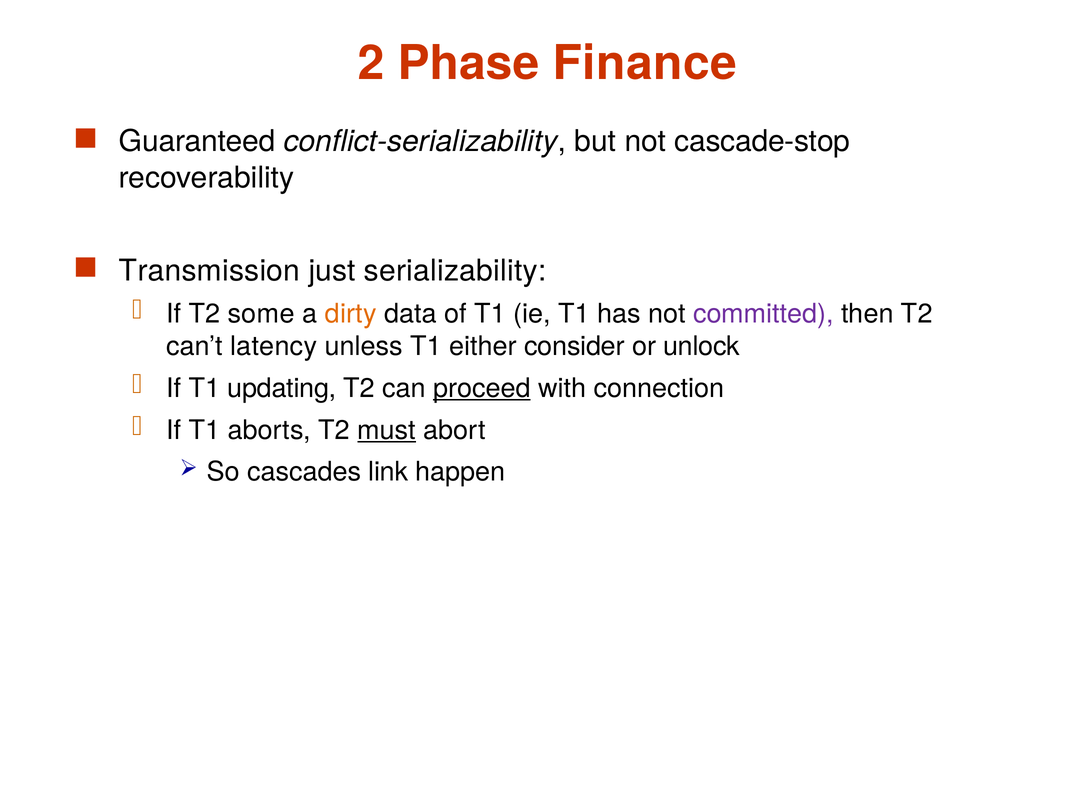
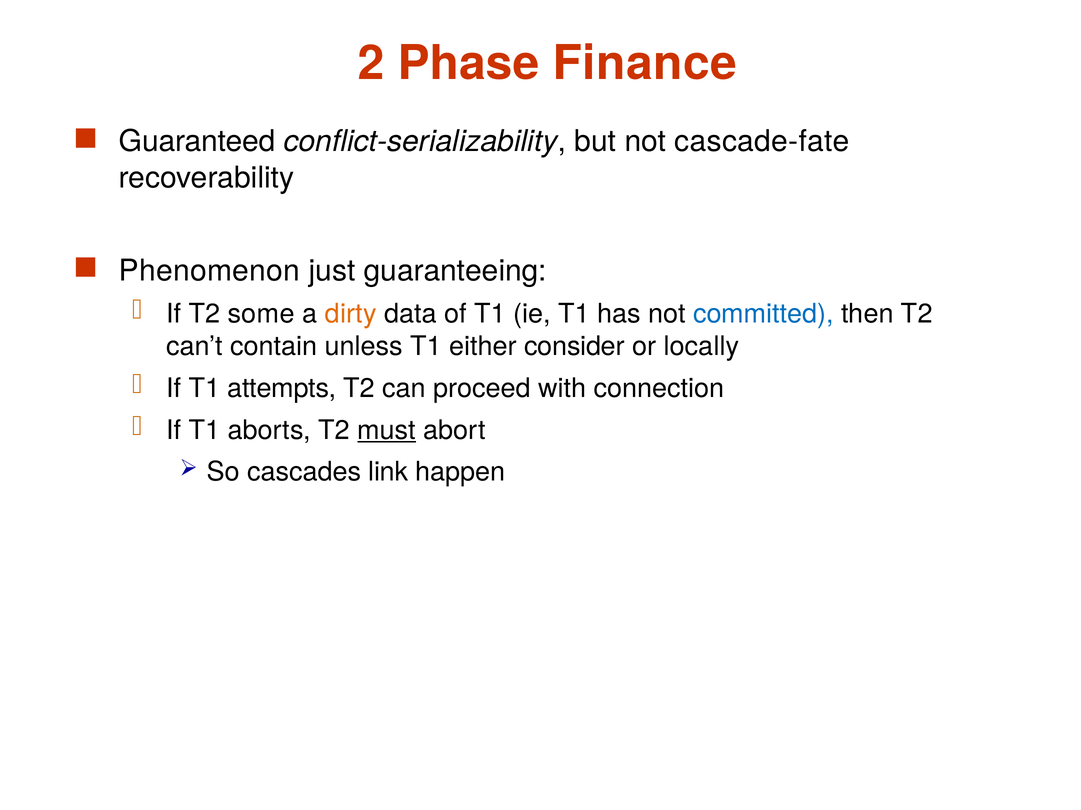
cascade-stop: cascade-stop -> cascade-fate
Transmission: Transmission -> Phenomenon
serializability: serializability -> guaranteeing
committed colour: purple -> blue
latency: latency -> contain
unlock: unlock -> locally
updating: updating -> attempts
proceed underline: present -> none
